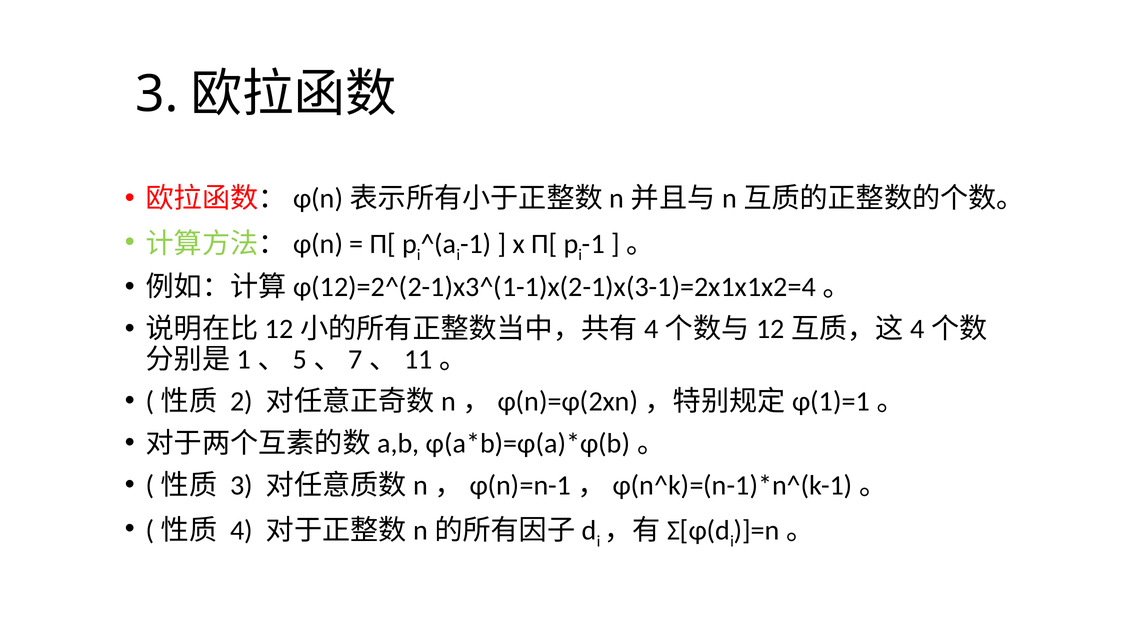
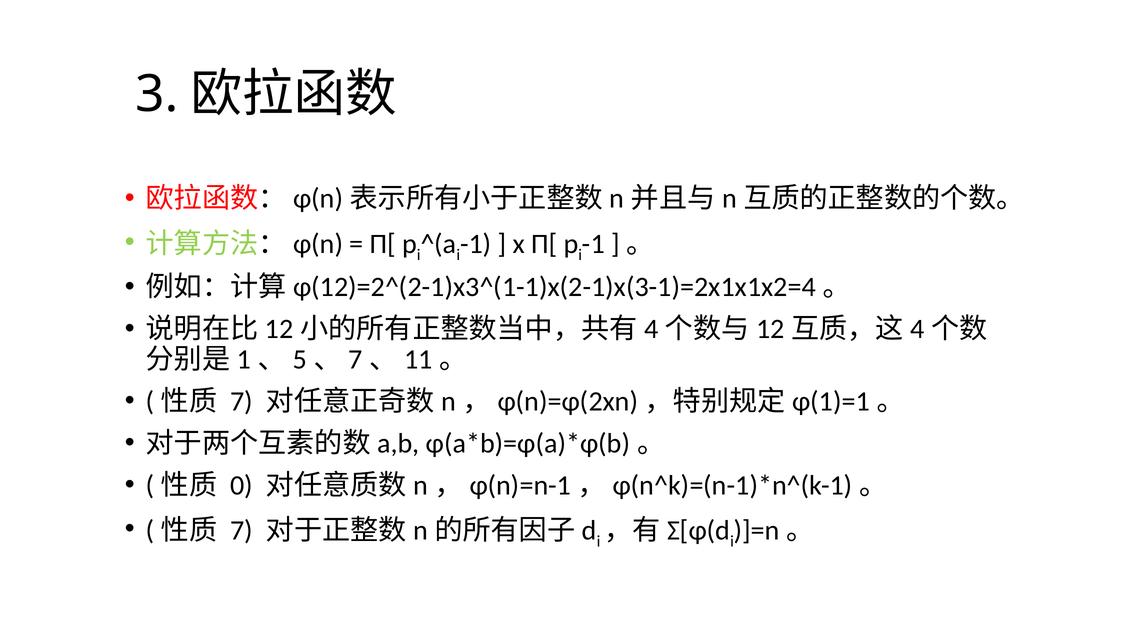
2 at (242, 401): 2 -> 7
3 at (242, 486): 3 -> 0
4 at (242, 531): 4 -> 7
